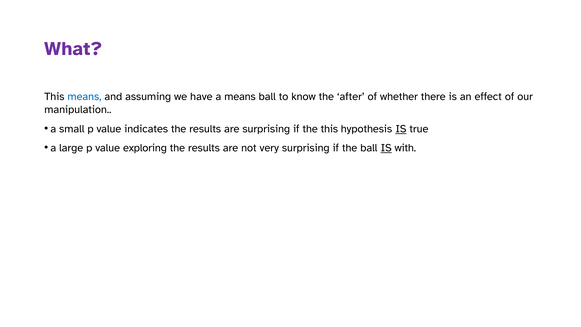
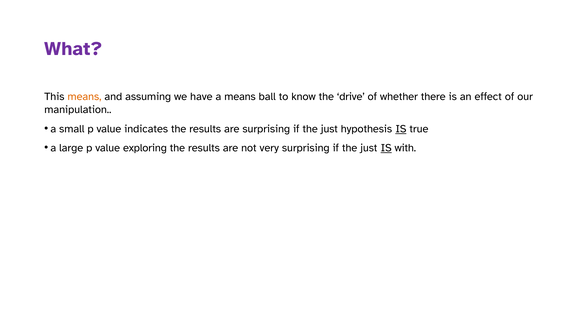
means at (84, 96) colour: blue -> orange
after: after -> drive
this at (329, 129): this -> just
ball at (369, 148): ball -> just
